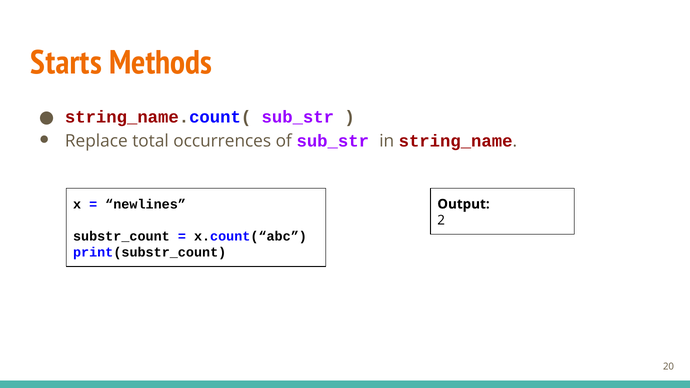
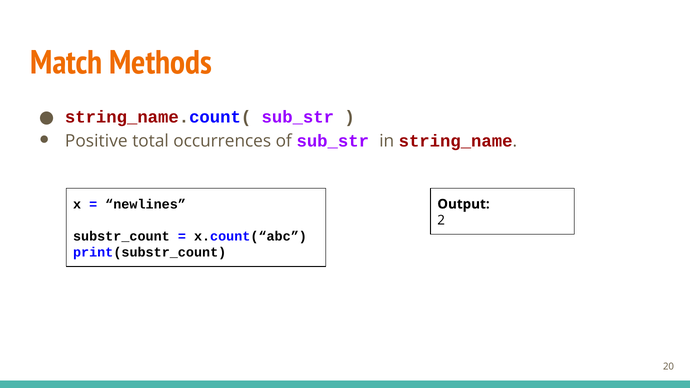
Starts: Starts -> Match
Replace: Replace -> Positive
